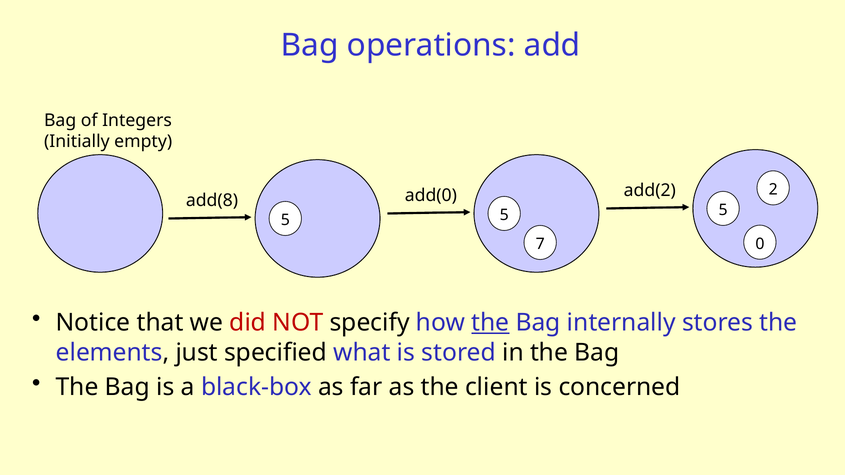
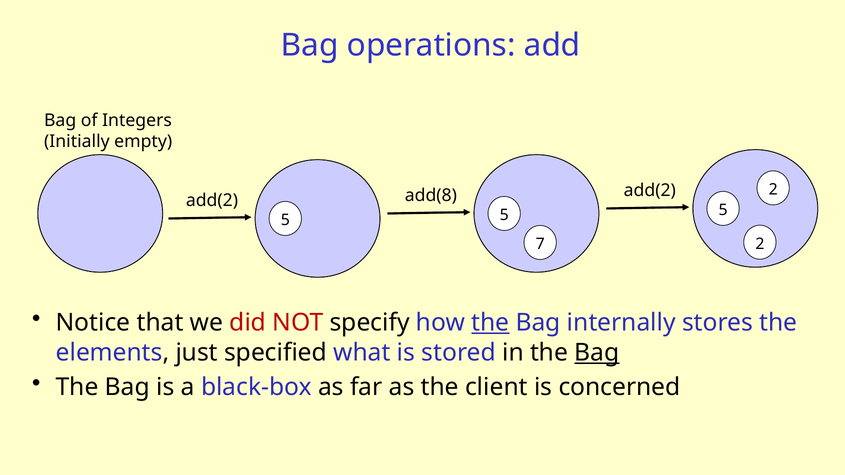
add(0: add(0 -> add(8
add(8 at (212, 201): add(8 -> add(2
7 0: 0 -> 2
Bag at (597, 353) underline: none -> present
